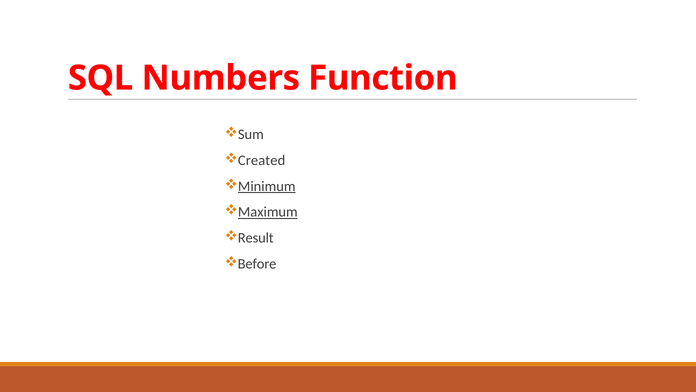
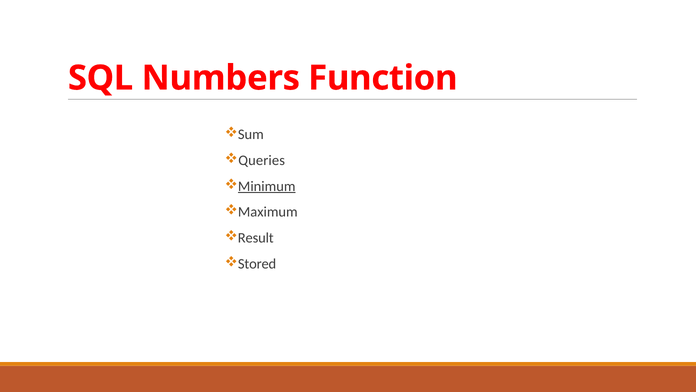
Created: Created -> Queries
Maximum underline: present -> none
Before: Before -> Stored
